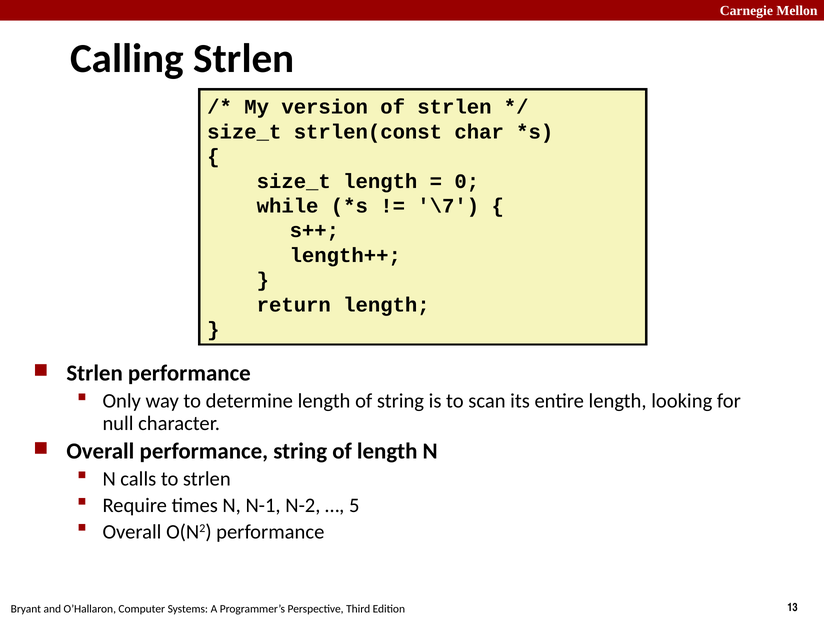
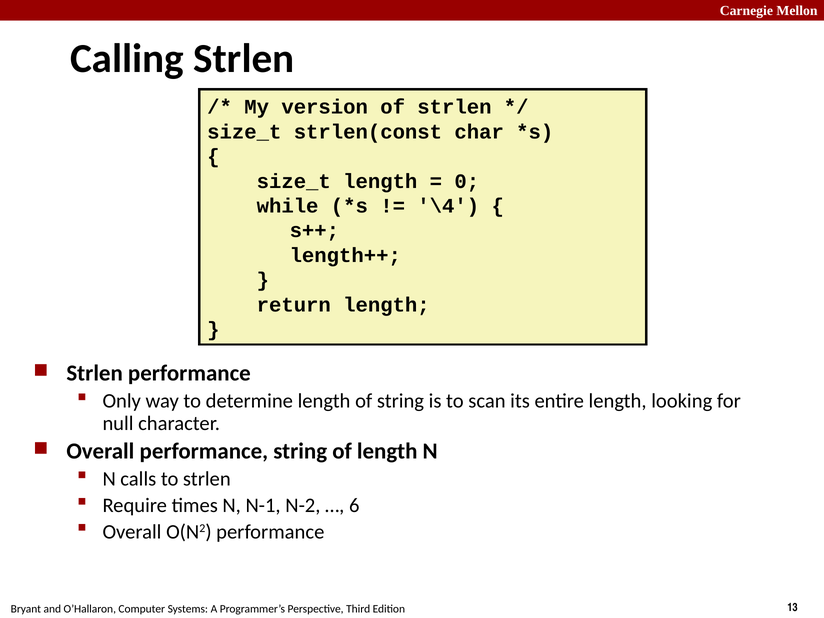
\7: \7 -> \4
5: 5 -> 6
